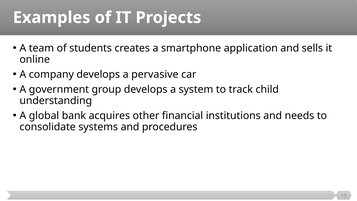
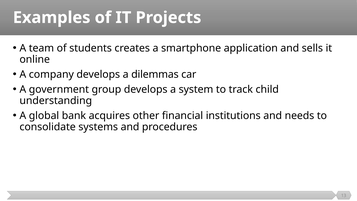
pervasive: pervasive -> dilemmas
